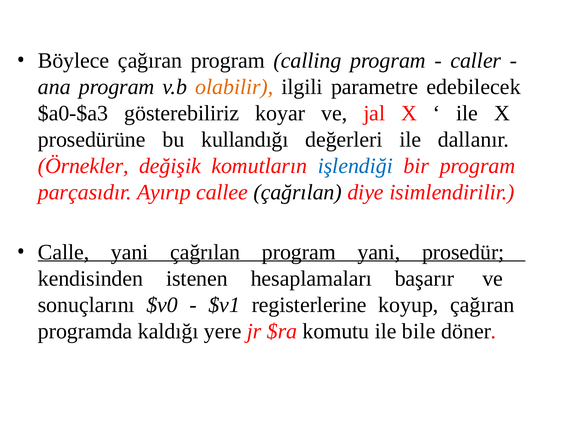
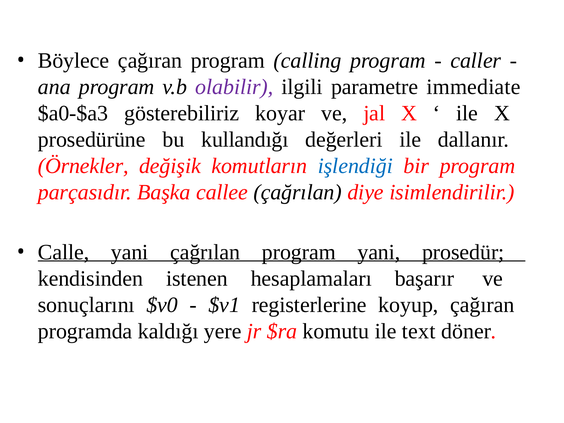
olabilir colour: orange -> purple
edebilecek: edebilecek -> immediate
Ayırıp: Ayırıp -> Başka
bile: bile -> text
